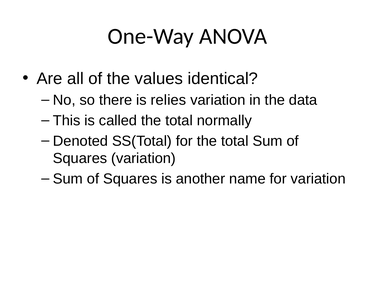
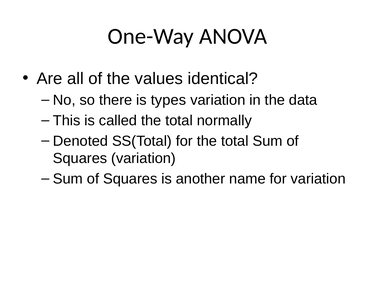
relies: relies -> types
